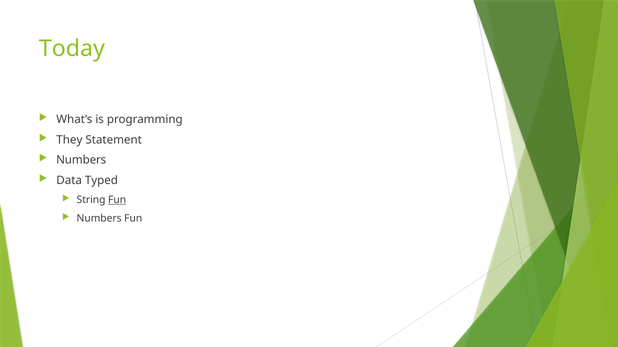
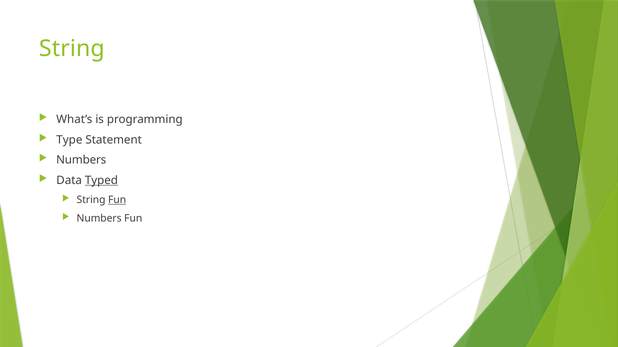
Today at (72, 49): Today -> String
They: They -> Type
Typed underline: none -> present
